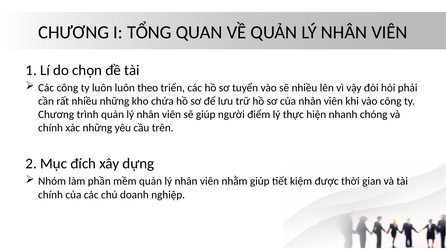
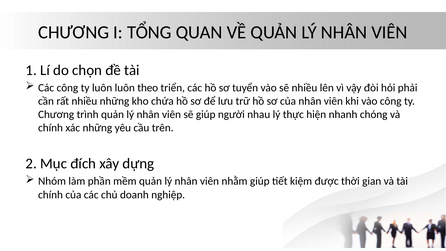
điểm: điểm -> nhau
